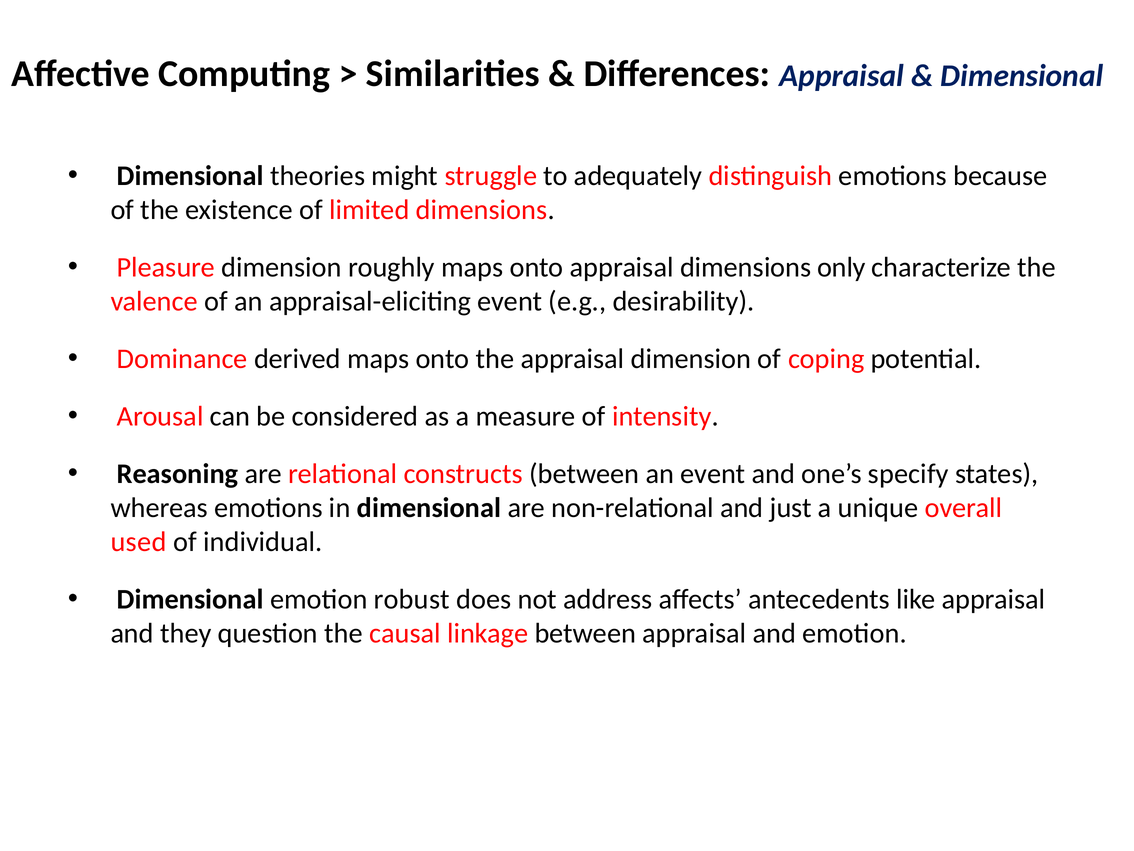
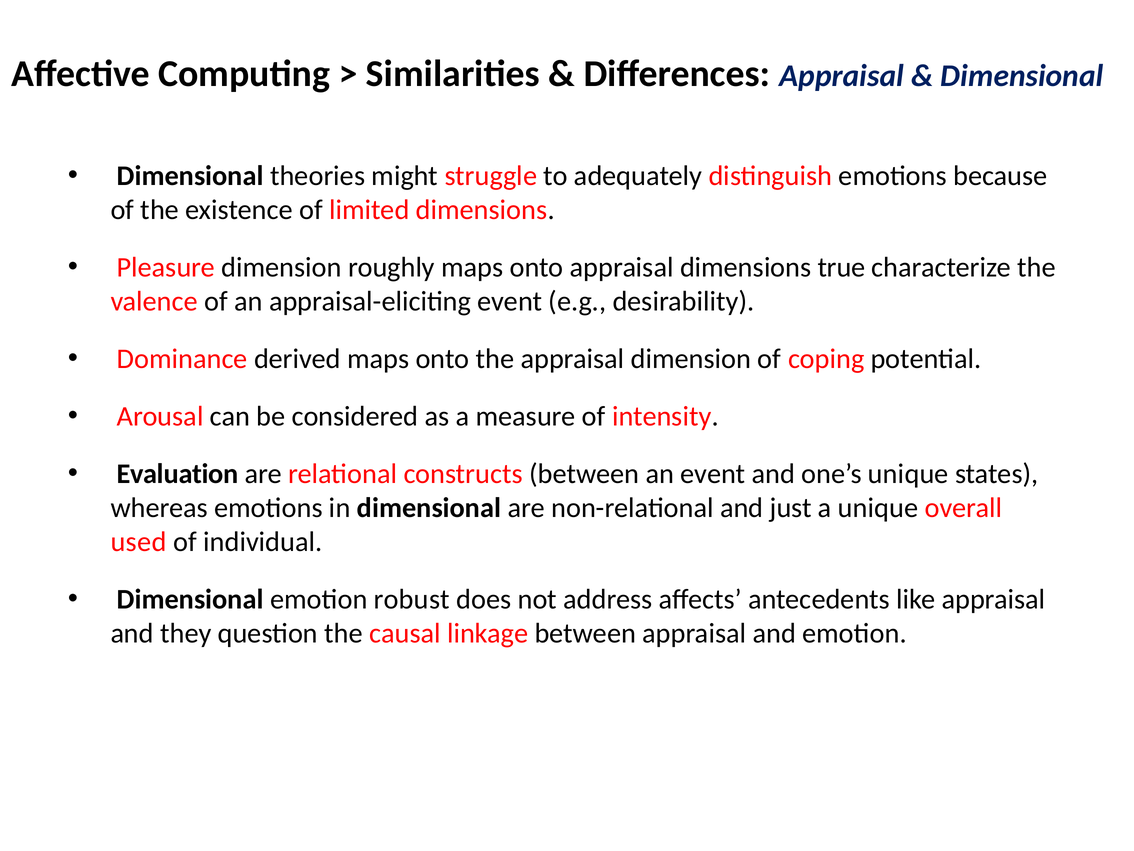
only: only -> true
Reasoning: Reasoning -> Evaluation
one’s specify: specify -> unique
